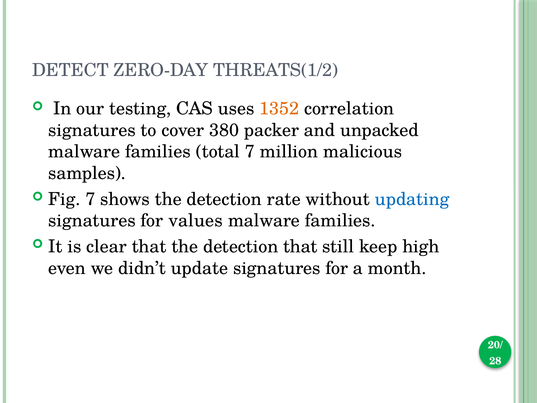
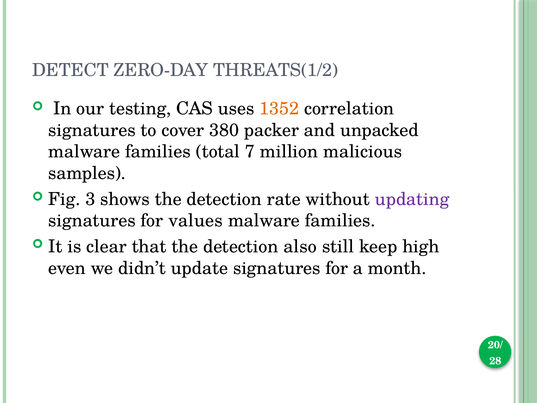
Fig 7: 7 -> 3
updating colour: blue -> purple
detection that: that -> also
